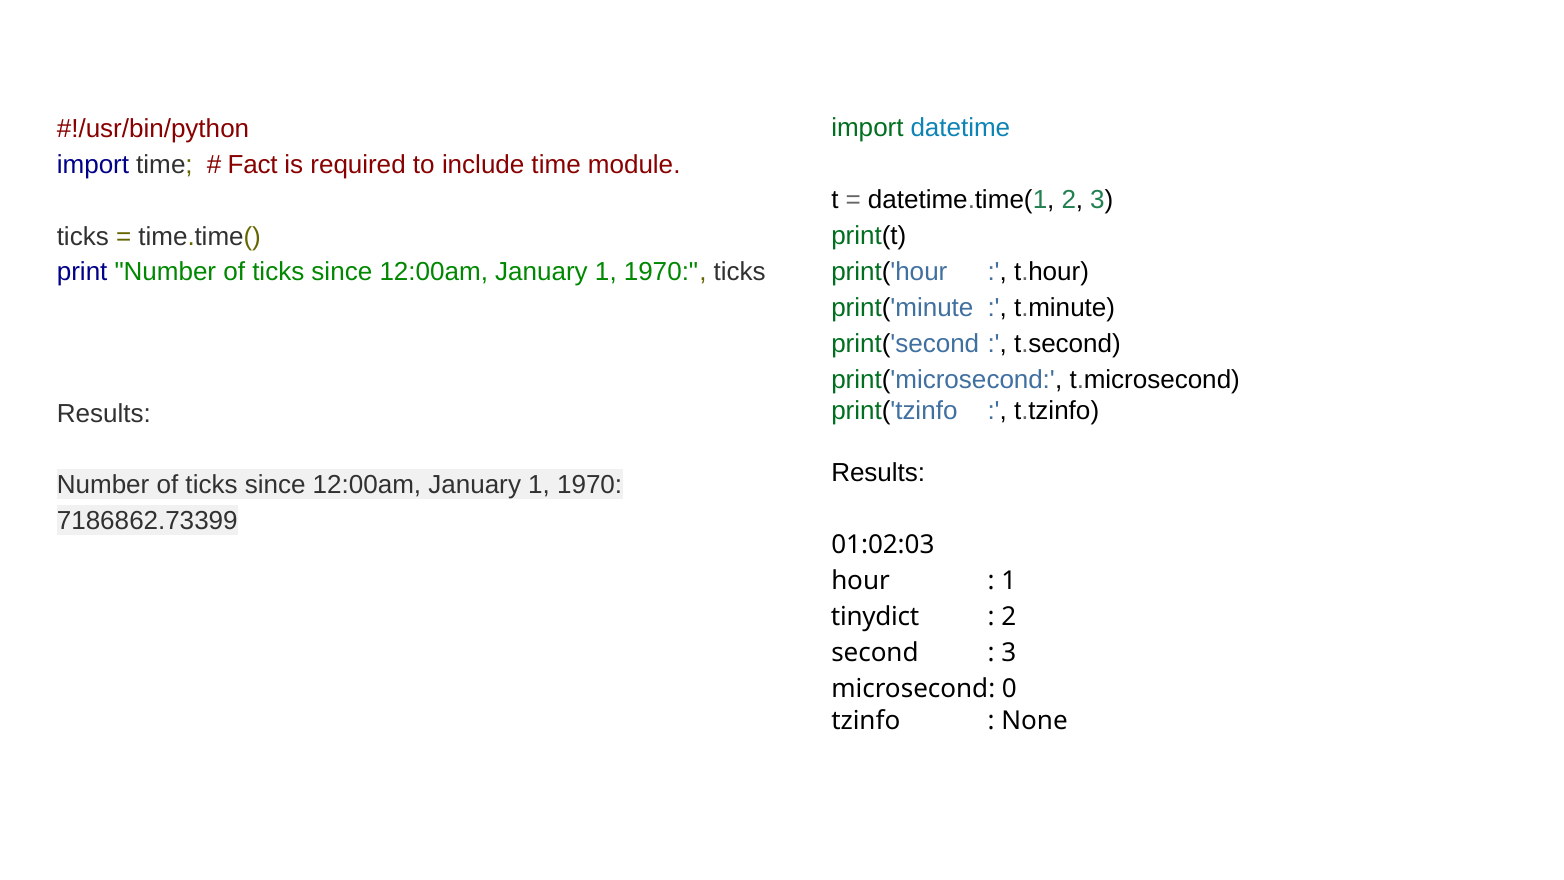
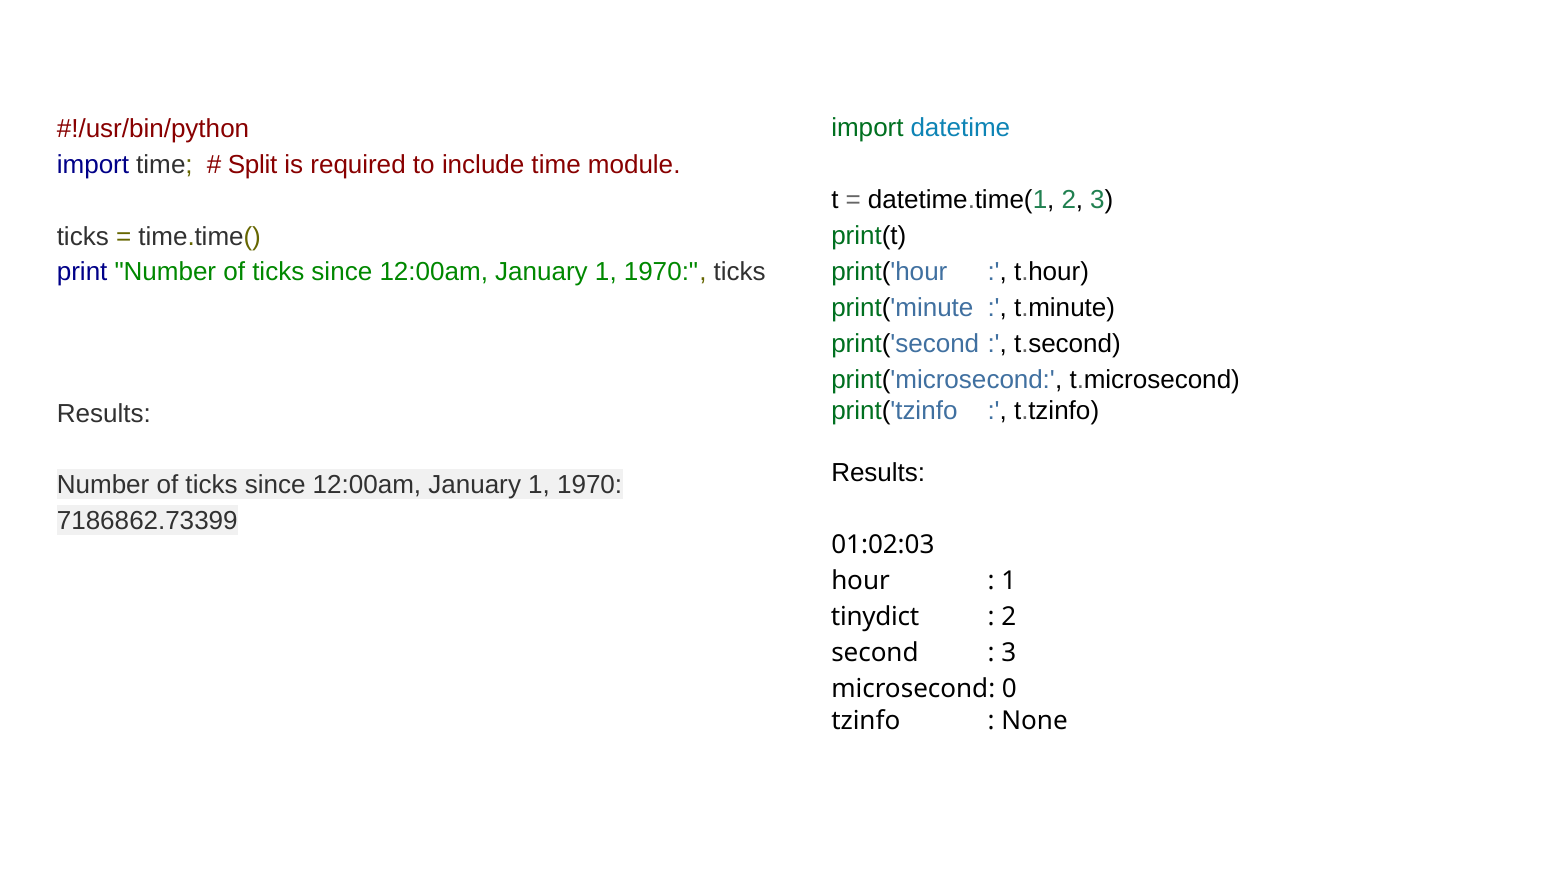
Fact: Fact -> Split
